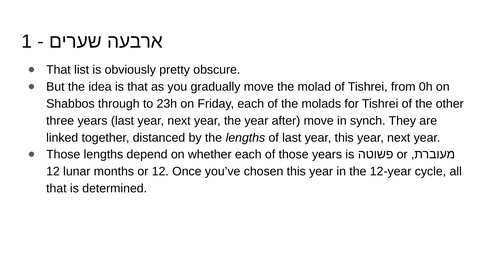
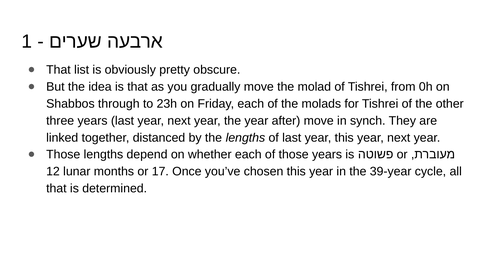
or 12: 12 -> 17
12-year: 12-year -> 39-year
